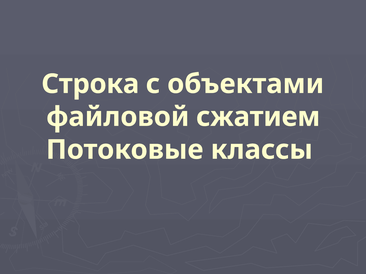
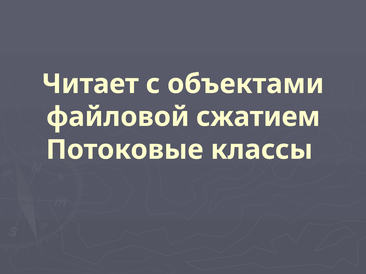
Строка: Строка -> Читает
